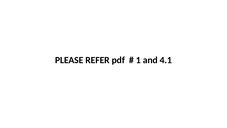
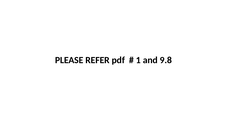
4.1: 4.1 -> 9.8
